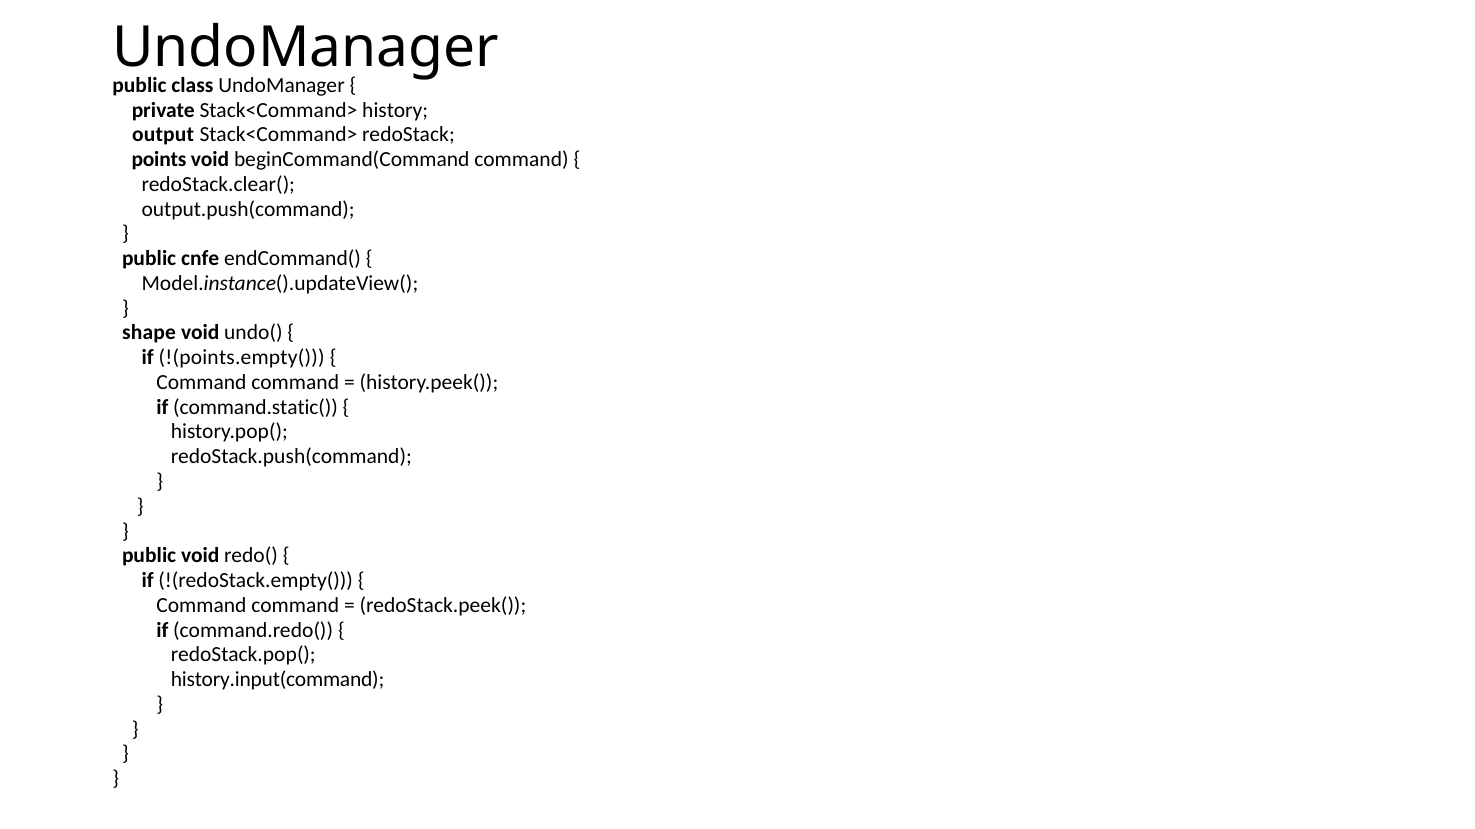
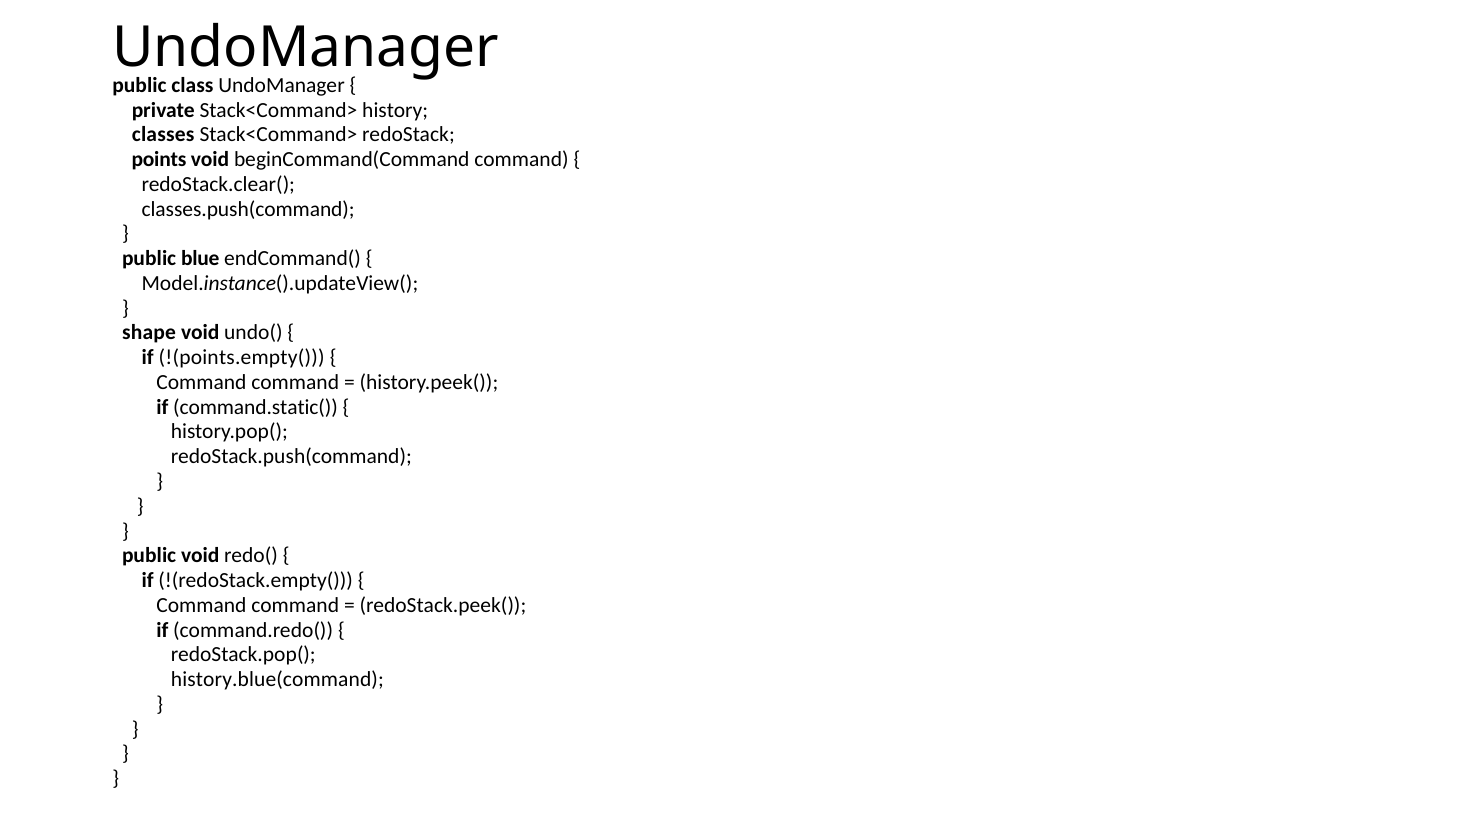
output: output -> classes
output.push(command: output.push(command -> classes.push(command
cnfe: cnfe -> blue
history.input(command: history.input(command -> history.blue(command
